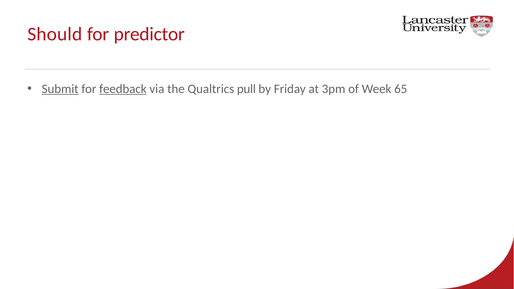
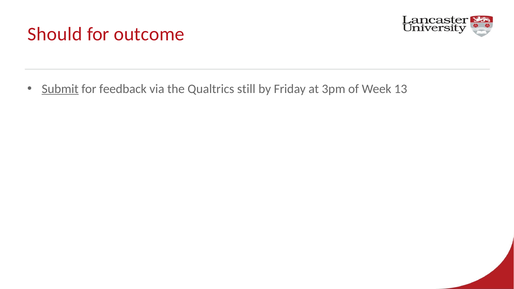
predictor: predictor -> outcome
feedback underline: present -> none
pull: pull -> still
65: 65 -> 13
